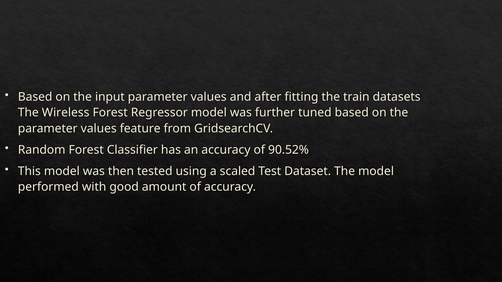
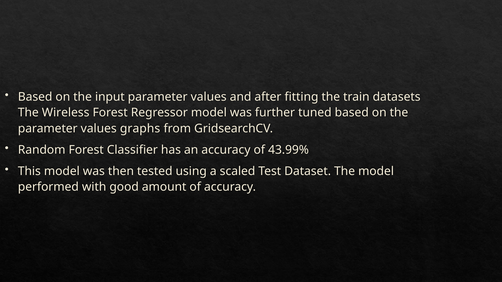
feature: feature -> graphs
90.52%: 90.52% -> 43.99%
